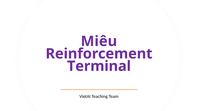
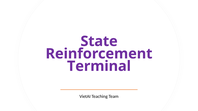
Miêu: Miêu -> State
